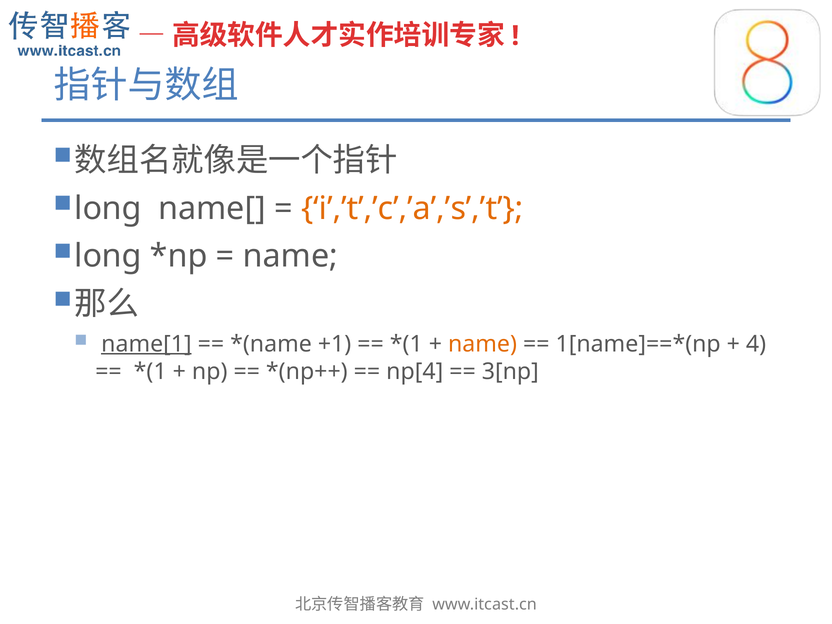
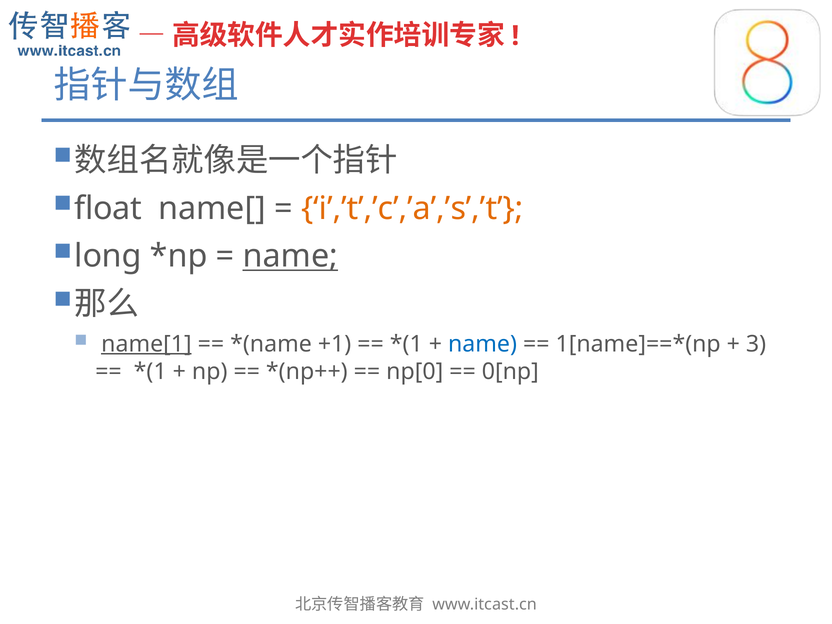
long at (108, 208): long -> float
name at (290, 256) underline: none -> present
name at (483, 344) colour: orange -> blue
4: 4 -> 3
np[4: np[4 -> np[0
3[np: 3[np -> 0[np
